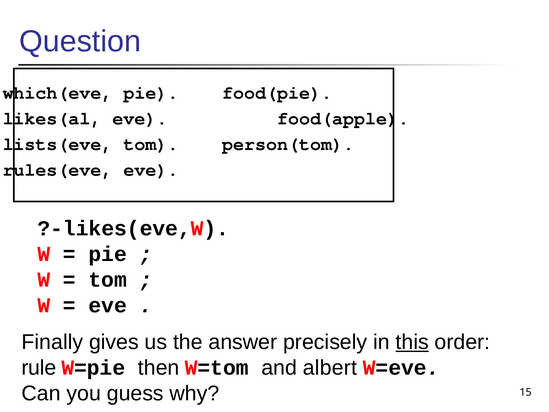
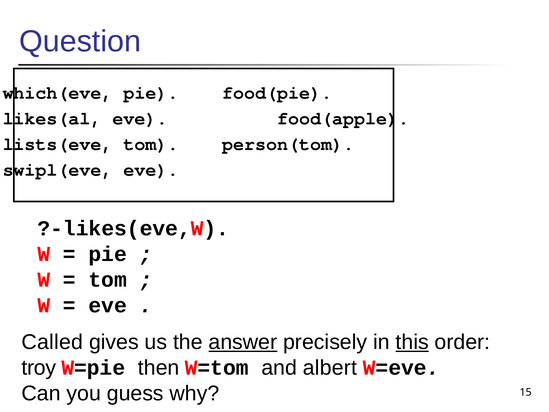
rules(eve: rules(eve -> swipl(eve
Finally: Finally -> Called
answer underline: none -> present
rule: rule -> troy
